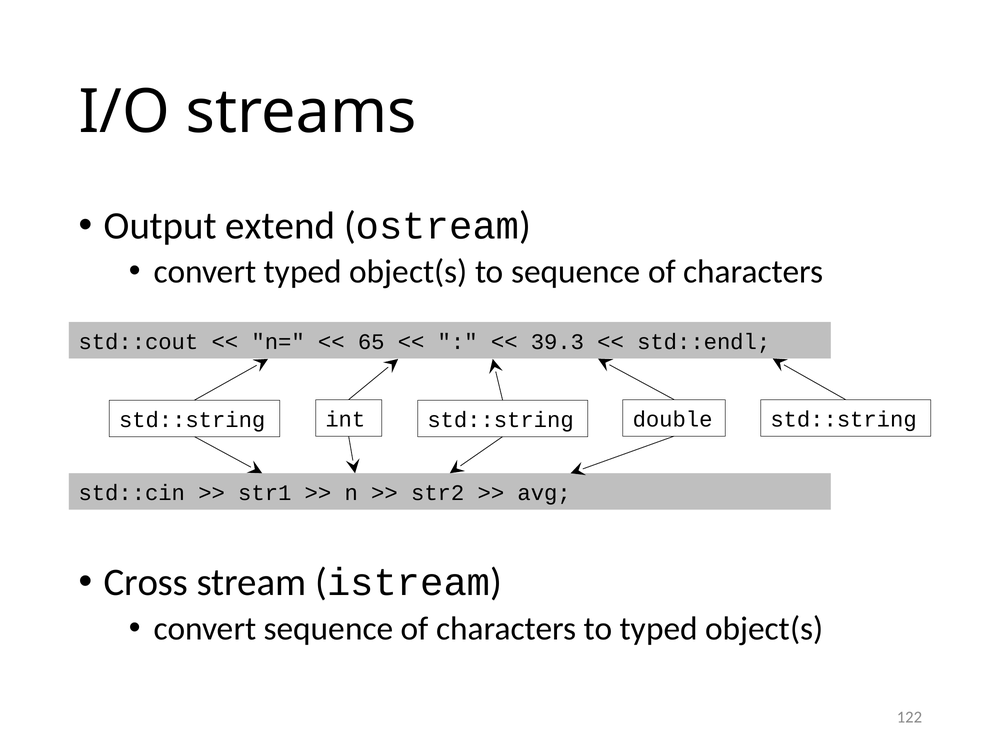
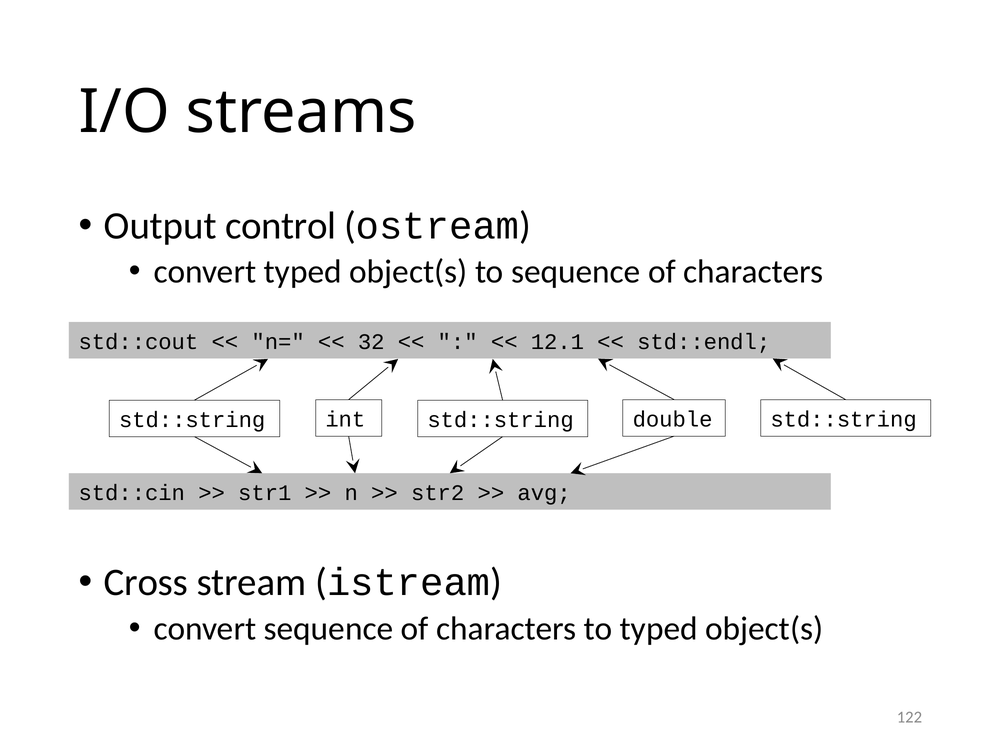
extend: extend -> control
65: 65 -> 32
39.3: 39.3 -> 12.1
